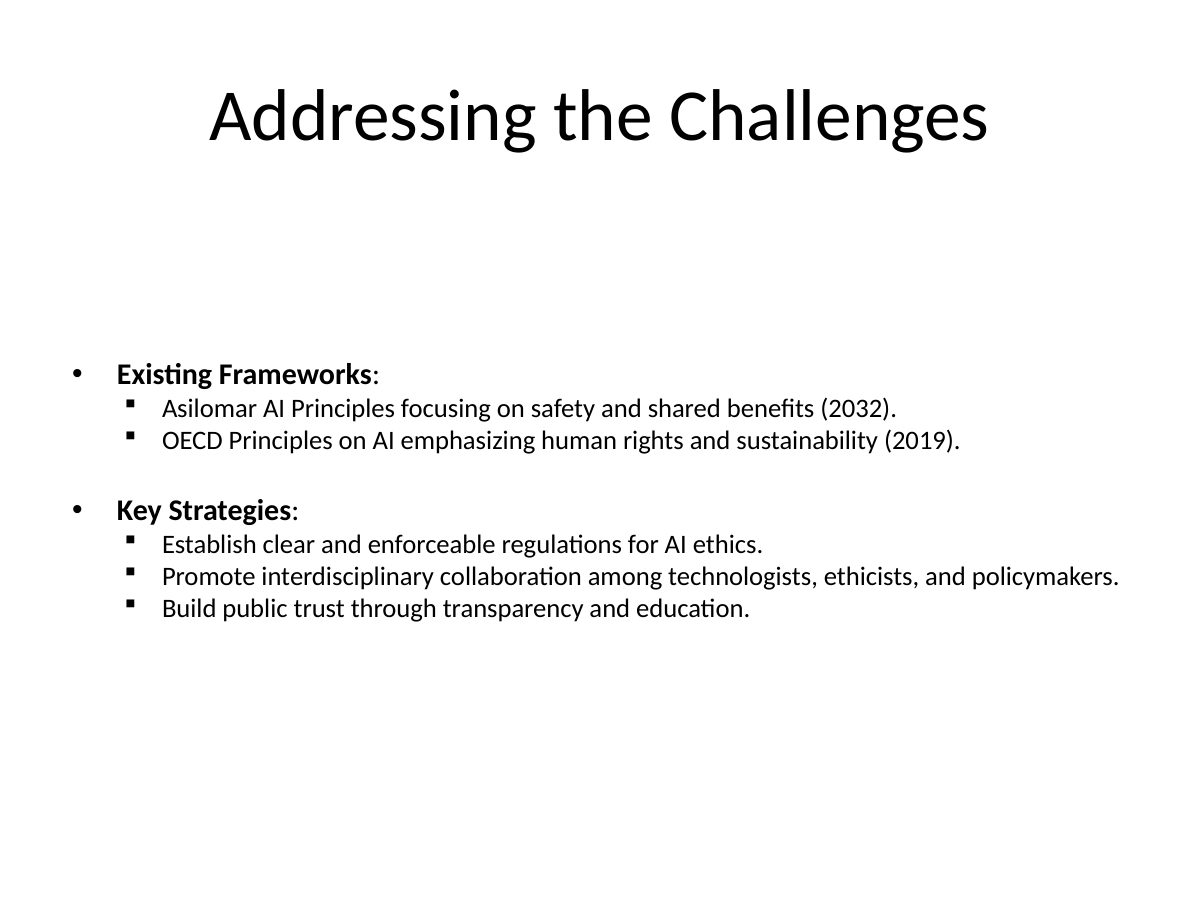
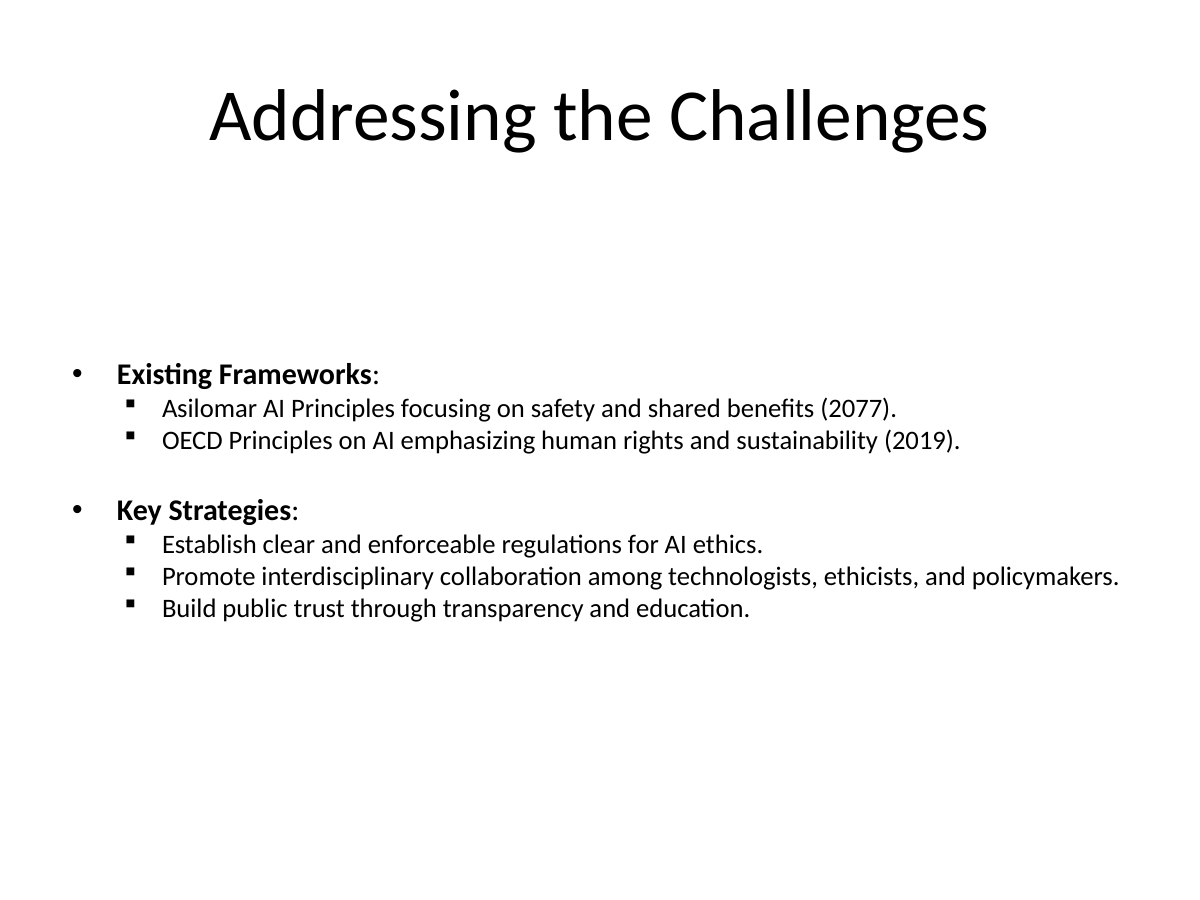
2032: 2032 -> 2077
